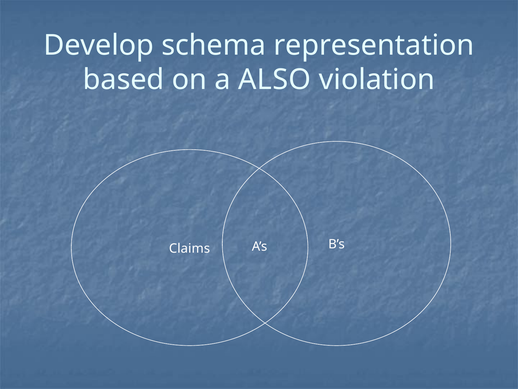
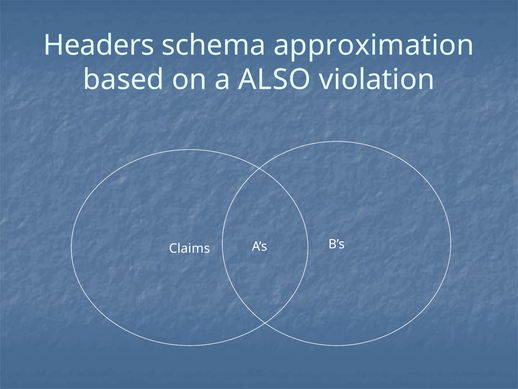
Develop: Develop -> Headers
representation: representation -> approximation
